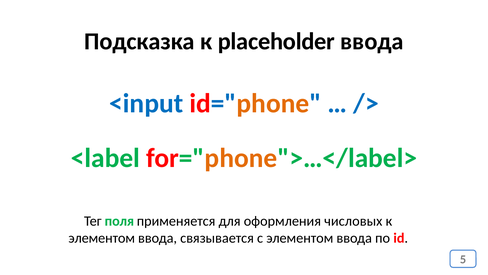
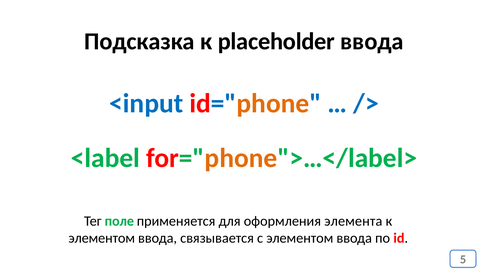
поля: поля -> поле
числовых: числовых -> элемента
